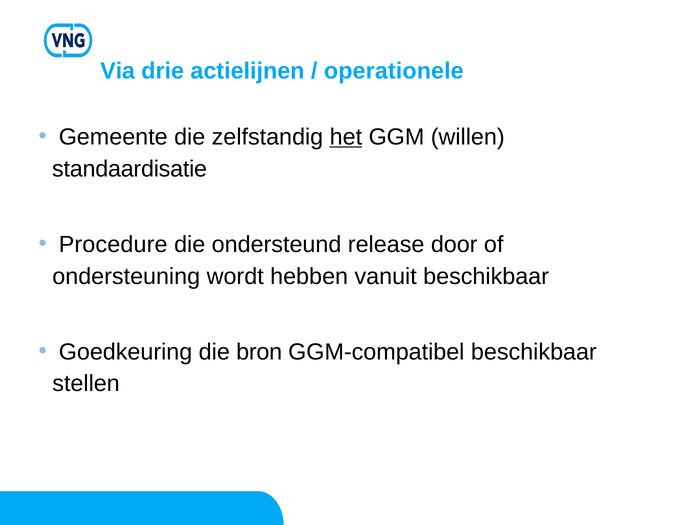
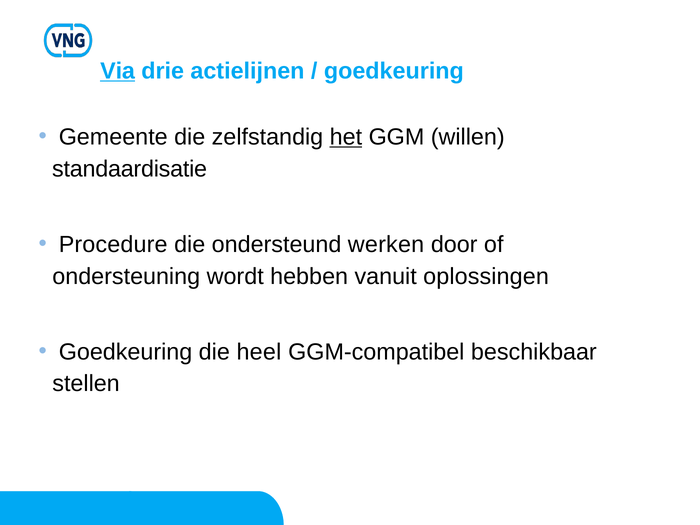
Via underline: none -> present
operationele at (394, 71): operationele -> goedkeuring
release: release -> werken
vanuit beschikbaar: beschikbaar -> oplossingen
bron: bron -> heel
